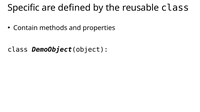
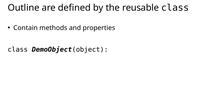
Specific: Specific -> Outline
